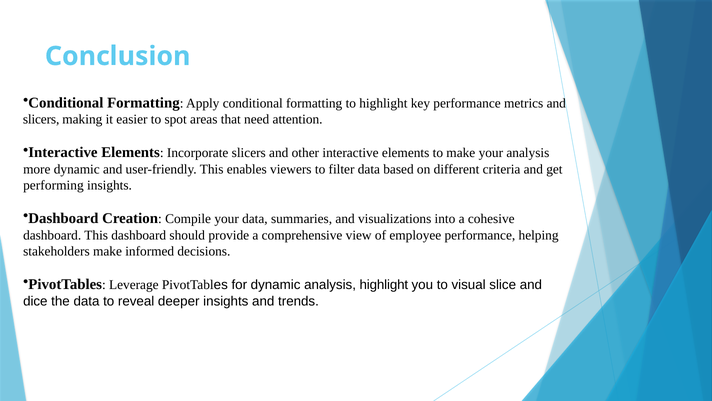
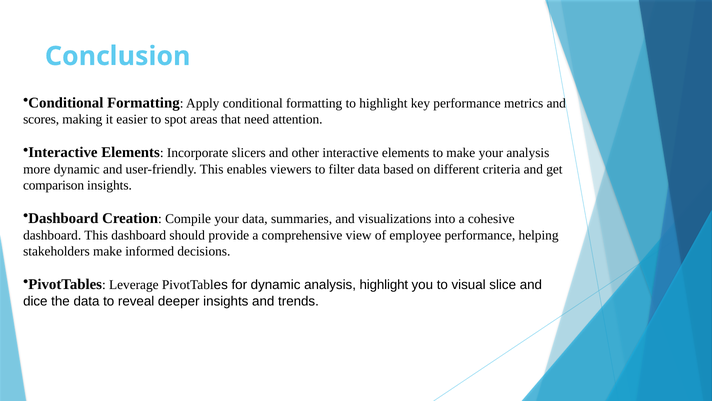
slicers at (41, 119): slicers -> scores
performing: performing -> comparison
